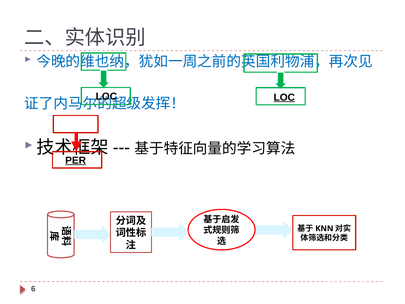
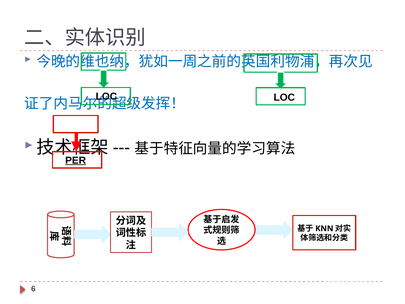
LOC at (284, 97) underline: present -> none
